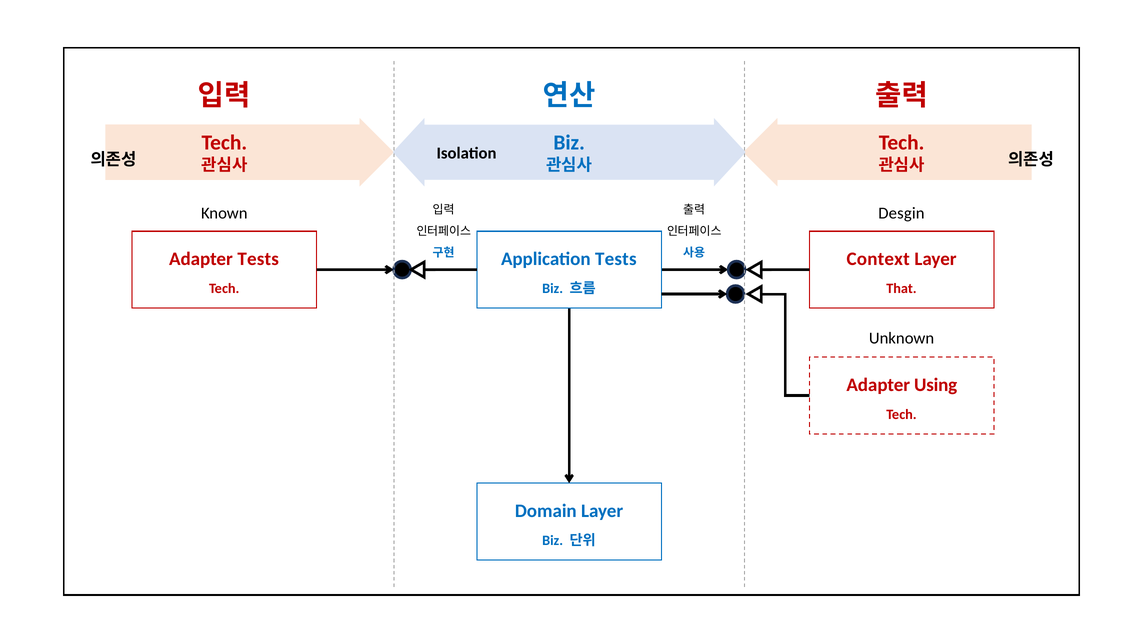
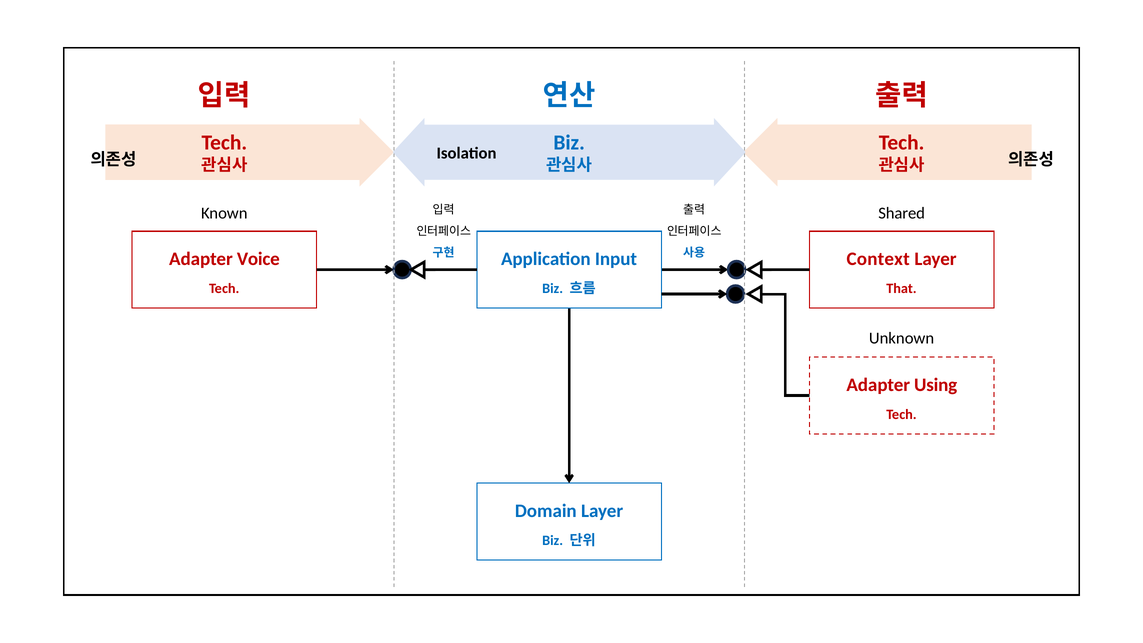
Desgin: Desgin -> Shared
Adapter Tests: Tests -> Voice
Application Tests: Tests -> Input
